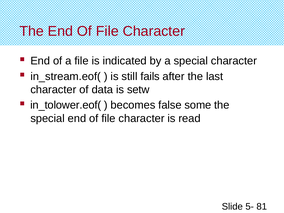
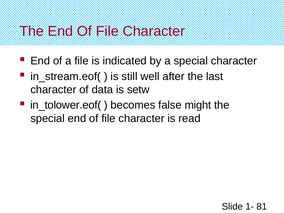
fails: fails -> well
some: some -> might
5-: 5- -> 1-
